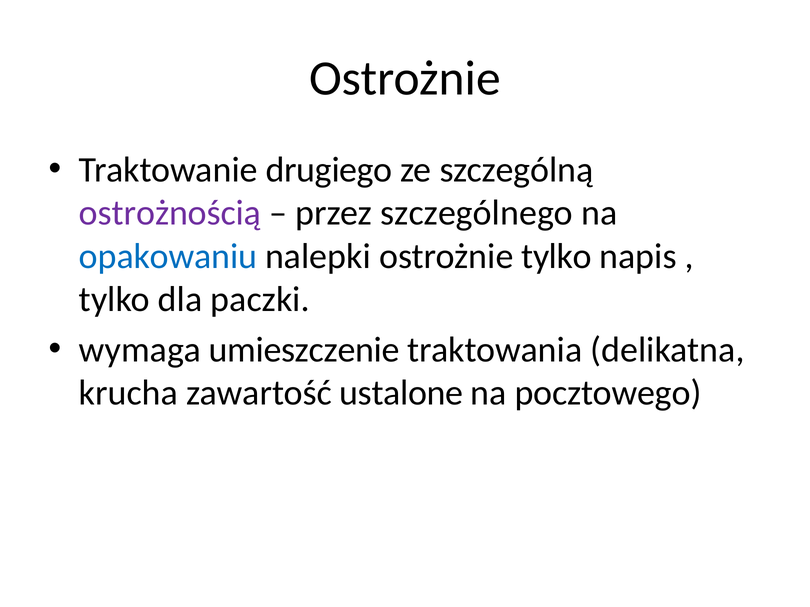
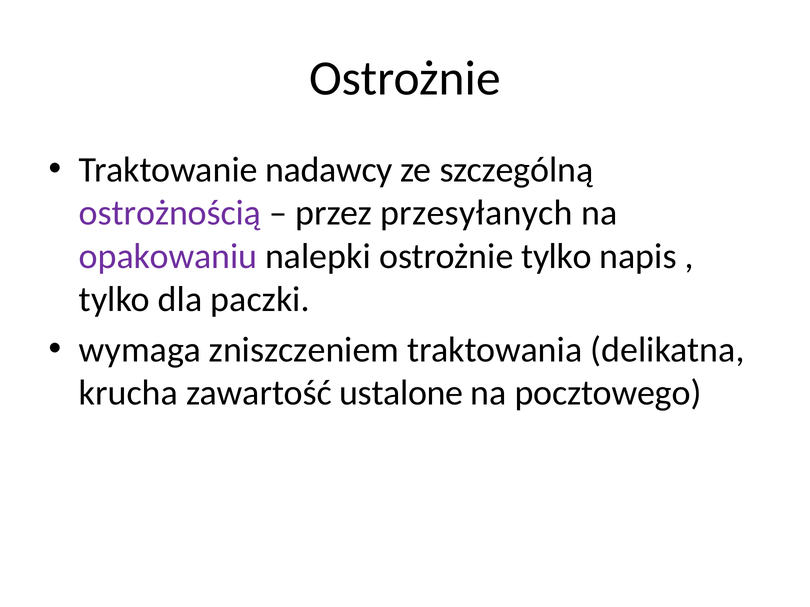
drugiego: drugiego -> nadawcy
szczególnego: szczególnego -> przesyłanych
opakowaniu colour: blue -> purple
umieszczenie: umieszczenie -> zniszczeniem
